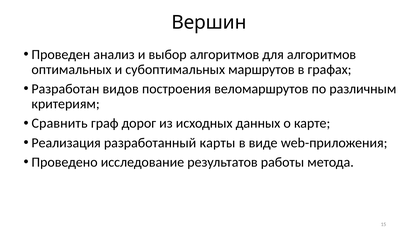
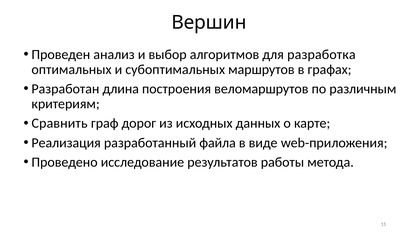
для алгоритмов: алгоритмов -> разработка
видов: видов -> длина
карты: карты -> файла
